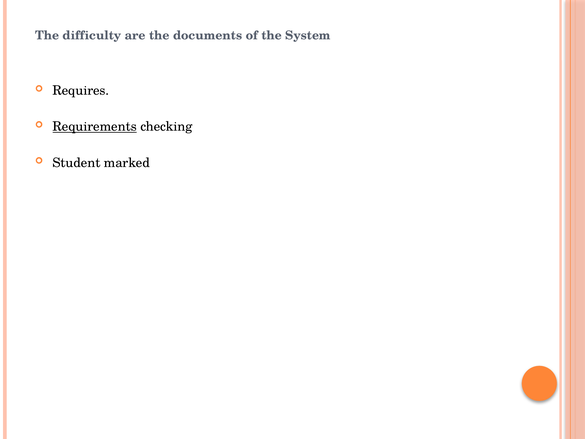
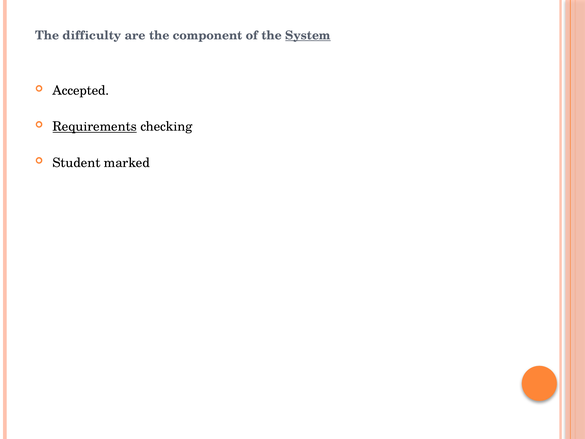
documents: documents -> component
System underline: none -> present
Requires: Requires -> Accepted
